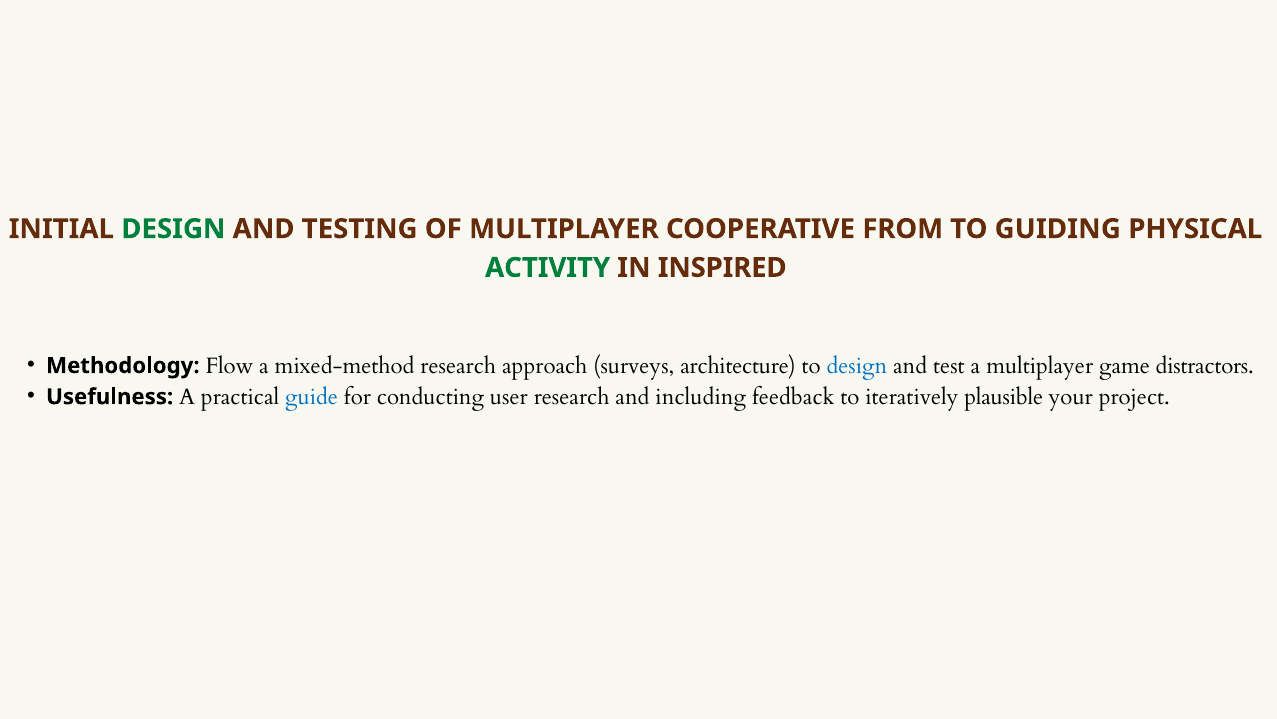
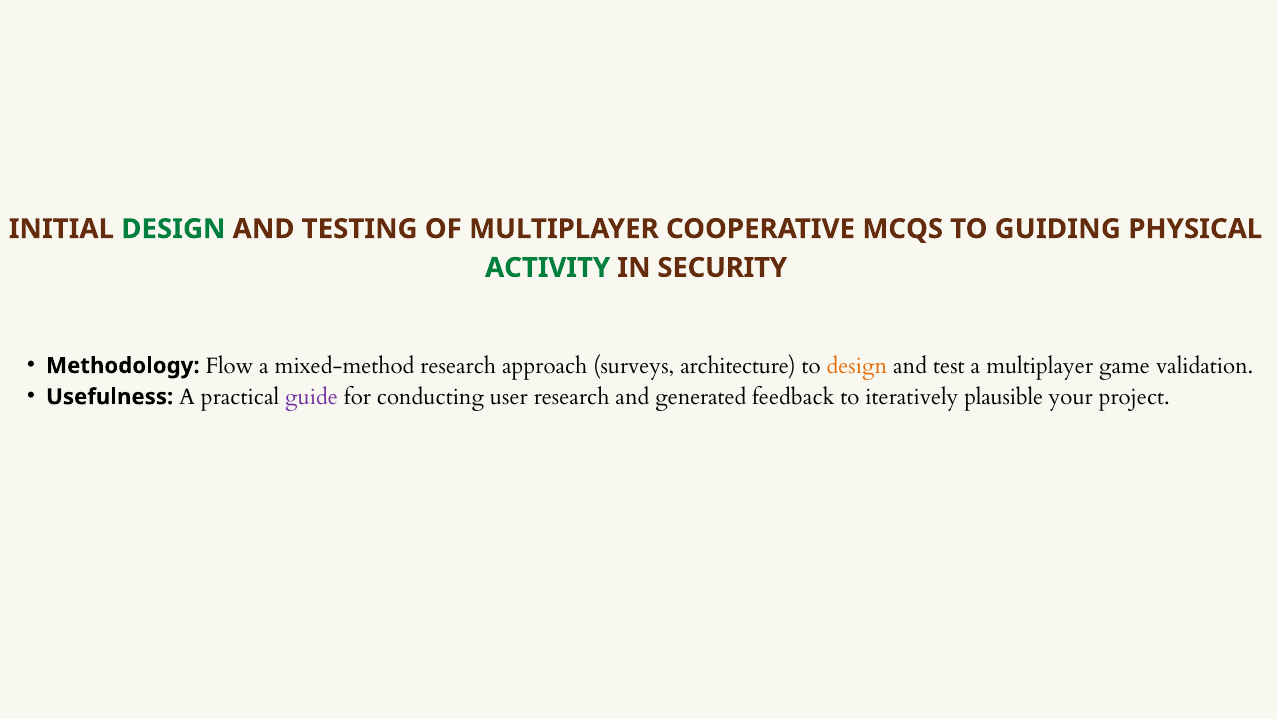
FROM: FROM -> MCQS
INSPIRED: INSPIRED -> SECURITY
design at (857, 365) colour: blue -> orange
distractors: distractors -> validation
guide colour: blue -> purple
including: including -> generated
